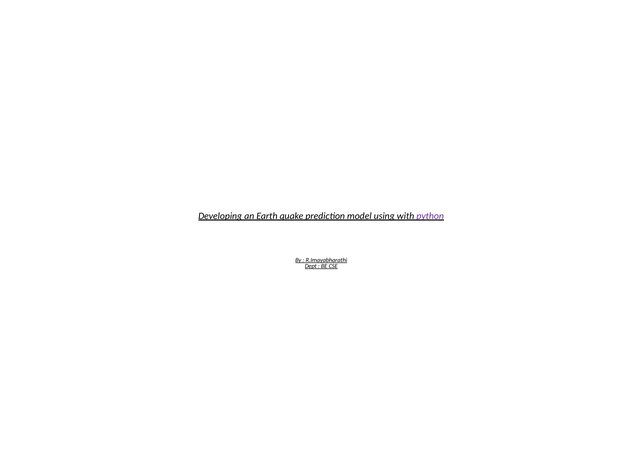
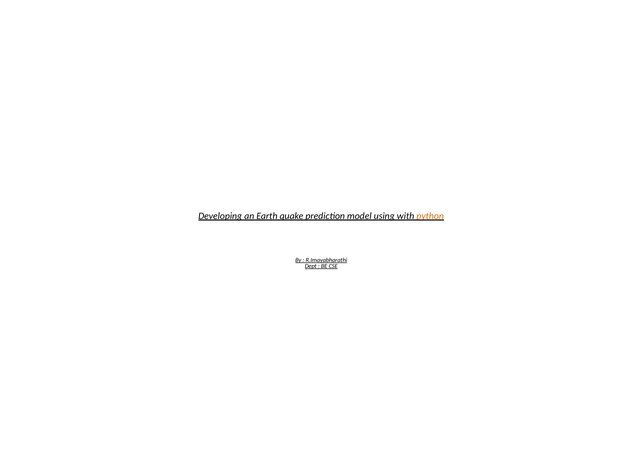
python colour: purple -> orange
